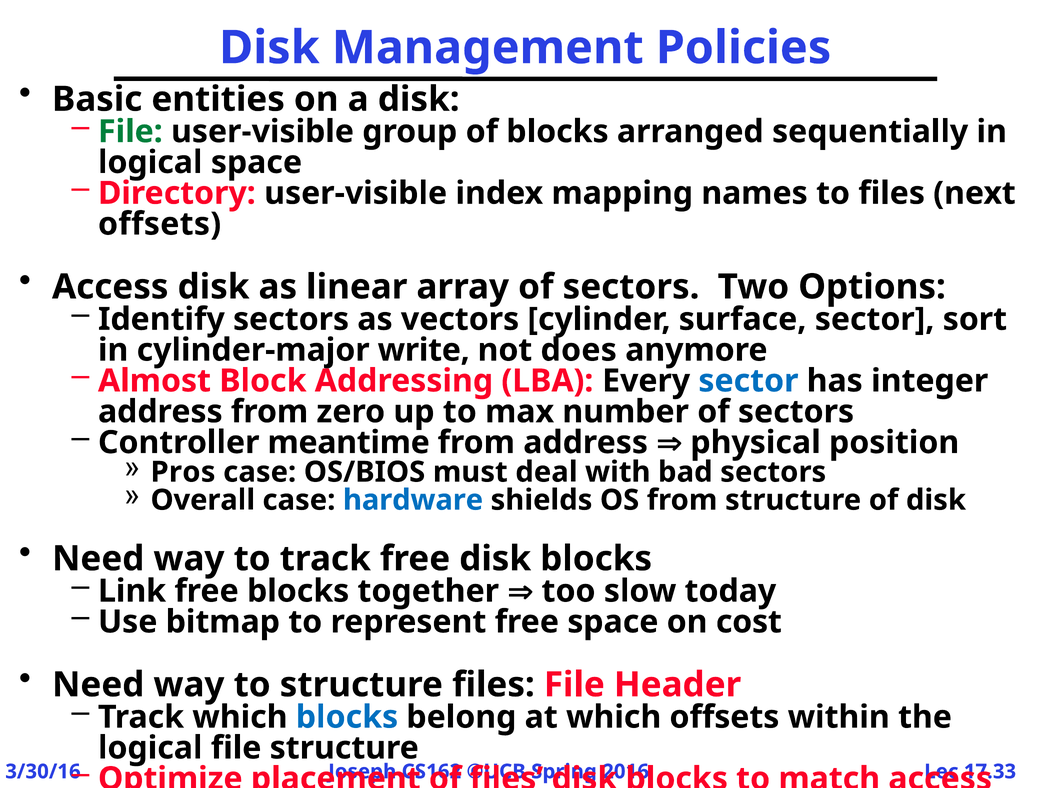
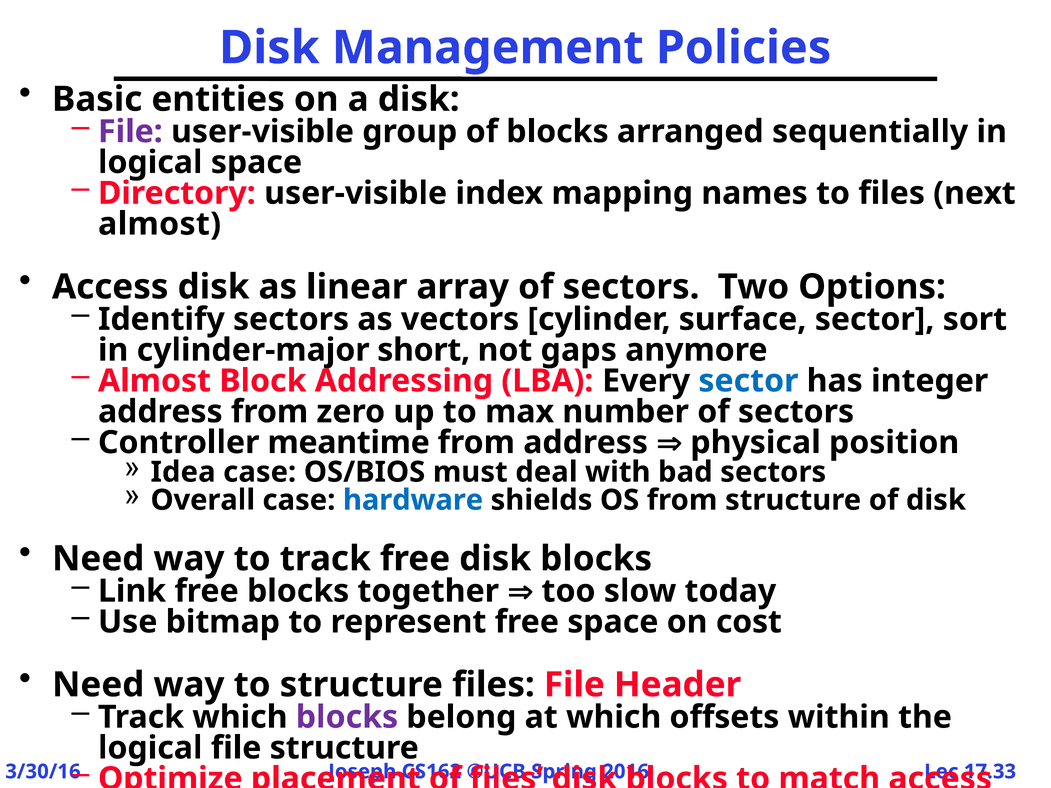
File at (130, 132) colour: green -> purple
offsets at (160, 224): offsets -> almost
write: write -> short
does: does -> gaps
Pros: Pros -> Idea
blocks at (347, 717) colour: blue -> purple
